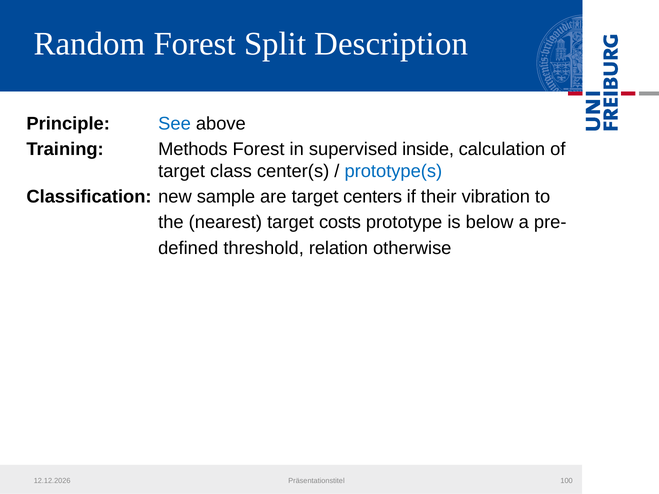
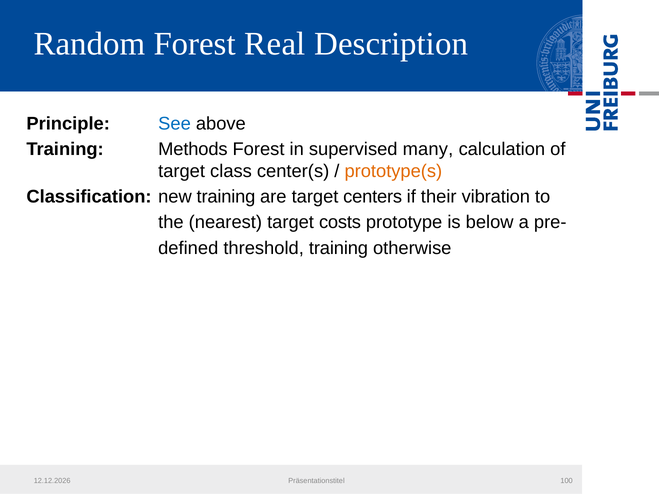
Split: Split -> Real
inside: inside -> many
prototype(s colour: blue -> orange
new sample: sample -> training
threshold relation: relation -> training
